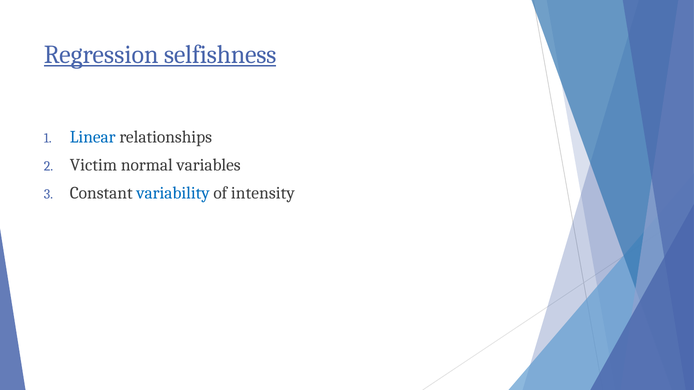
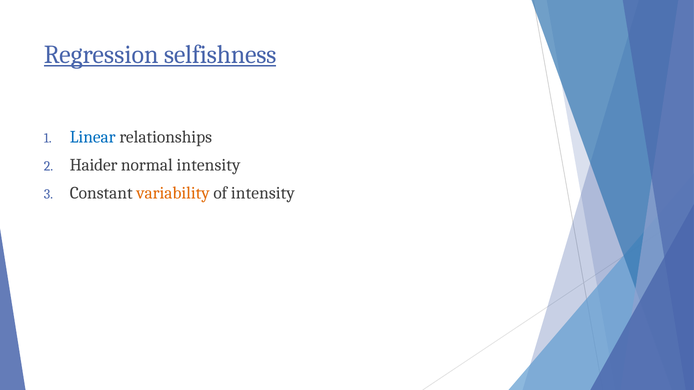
Victim: Victim -> Haider
normal variables: variables -> intensity
variability colour: blue -> orange
